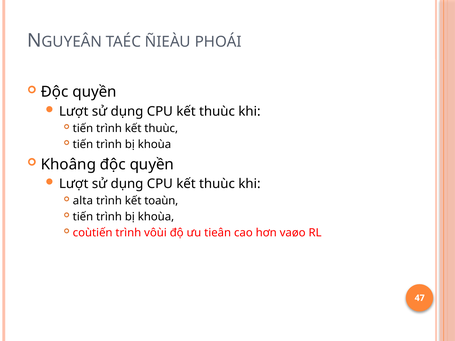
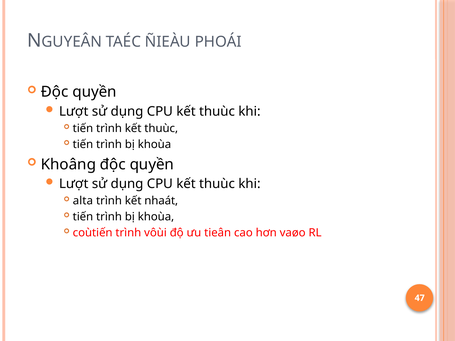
toaùn: toaùn -> nhaát
